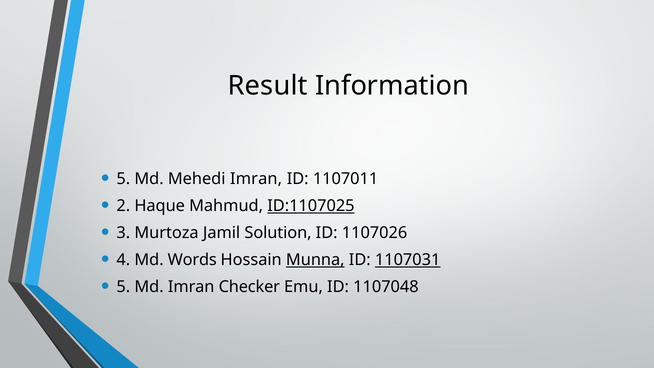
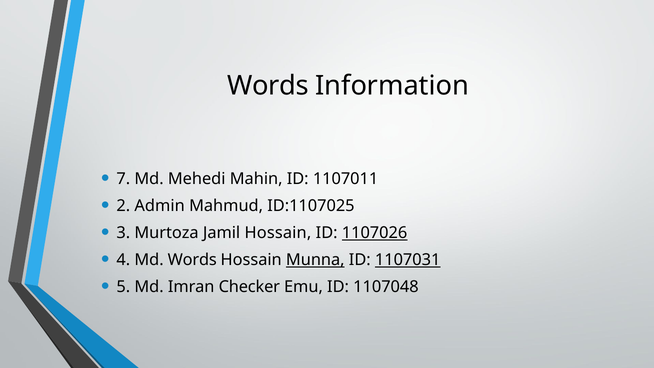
Result at (268, 86): Result -> Words
5 at (123, 179): 5 -> 7
Mehedi Imran: Imran -> Mahin
Haque: Haque -> Admin
ID:1107025 underline: present -> none
Jamil Solution: Solution -> Hossain
1107026 underline: none -> present
